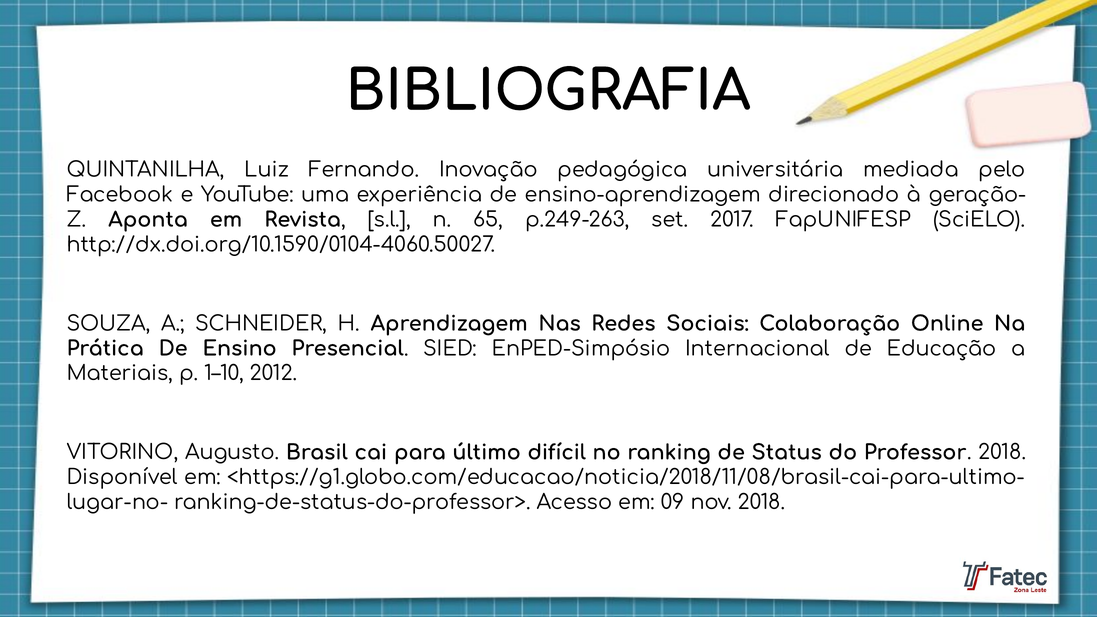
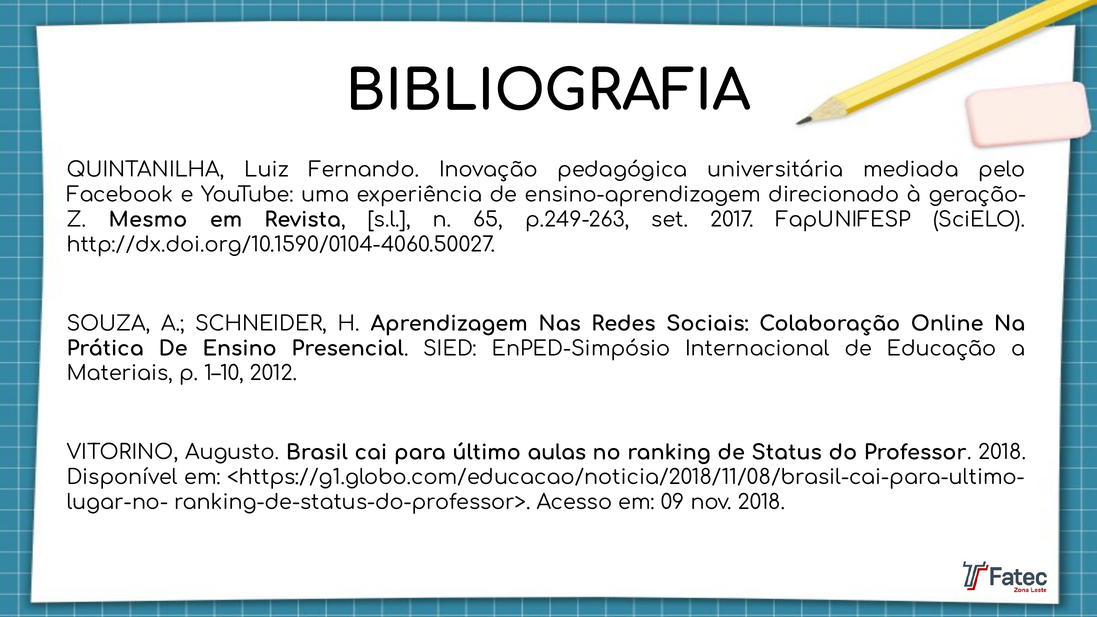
Aponta: Aponta -> Mesmo
difícil: difícil -> aulas
